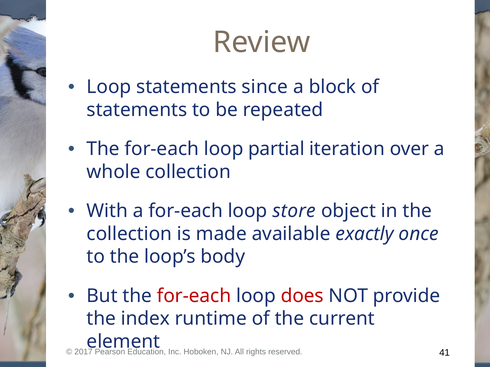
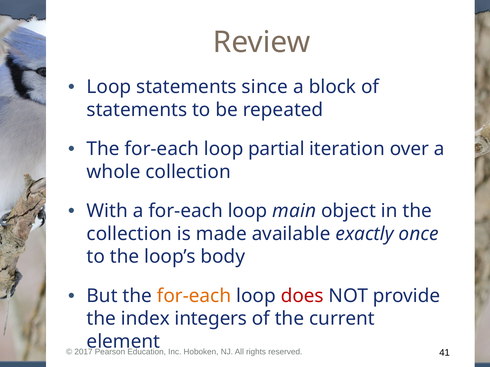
store: store -> main
for-each at (194, 296) colour: red -> orange
runtime: runtime -> integers
